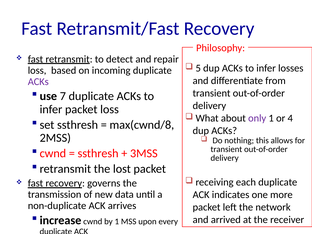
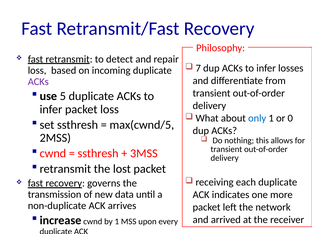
5: 5 -> 7
7: 7 -> 5
only colour: purple -> blue
4: 4 -> 0
max(cwnd/8: max(cwnd/8 -> max(cwnd/5
